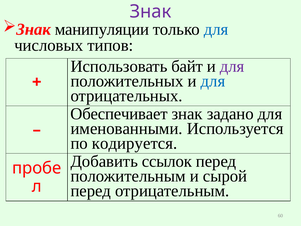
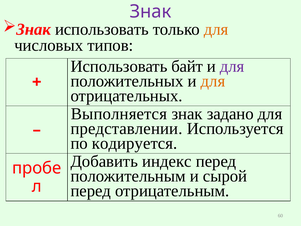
Знак манипуляции: манипуляции -> использовать
для at (216, 29) colour: blue -> orange
для at (213, 81) colour: blue -> orange
Обеспечивает: Обеспечивает -> Выполняется
именованными: именованными -> представлении
ссылок: ссылок -> индекс
